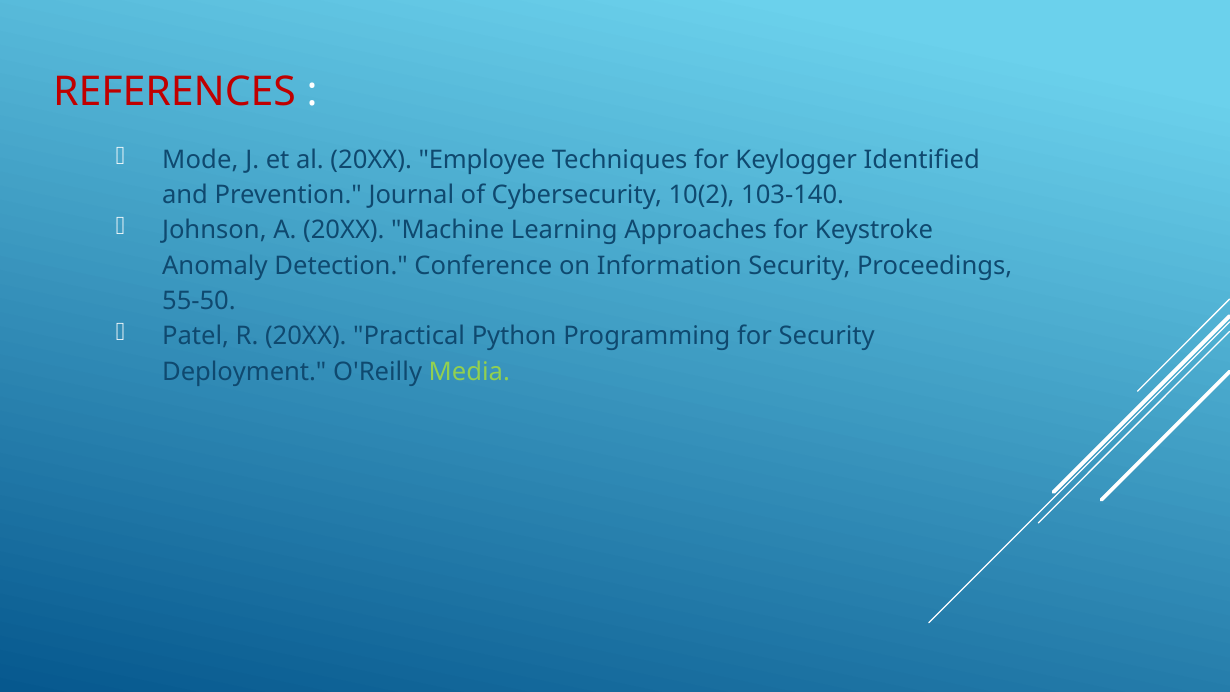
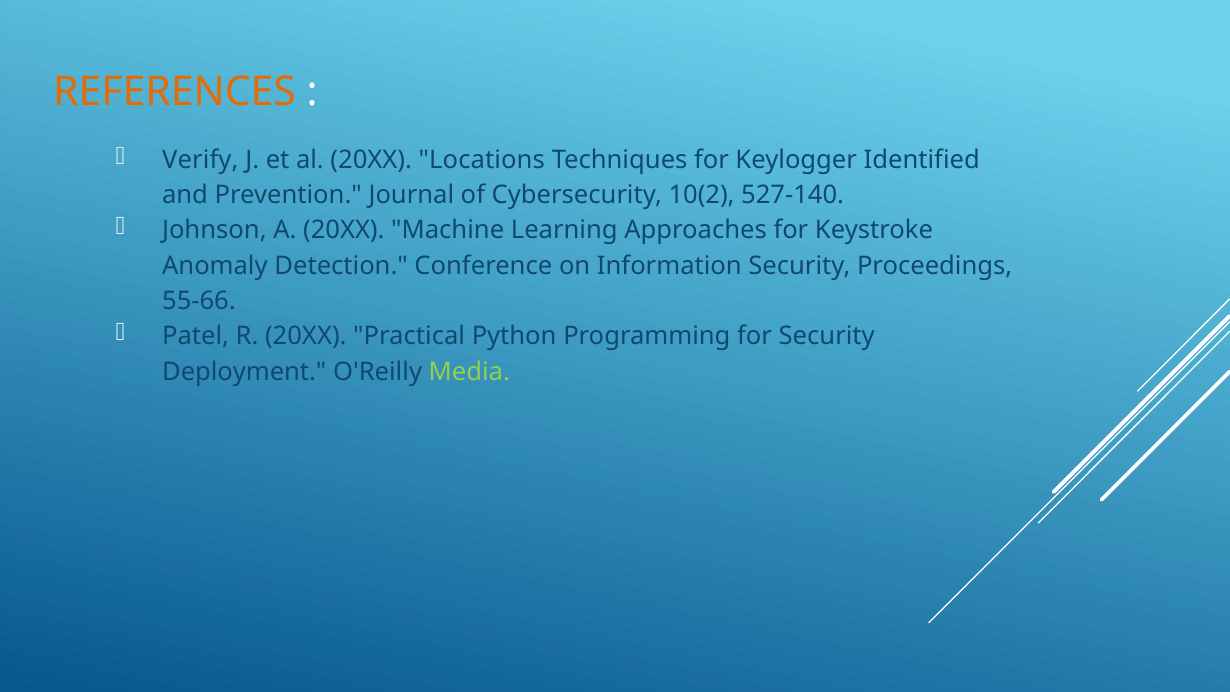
REFERENCES colour: red -> orange
Mode: Mode -> Verify
Employee: Employee -> Locations
103-140: 103-140 -> 527-140
55-50: 55-50 -> 55-66
